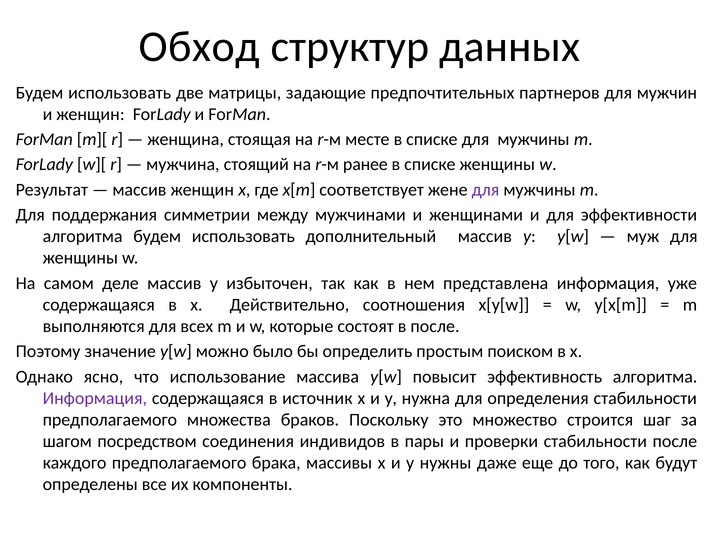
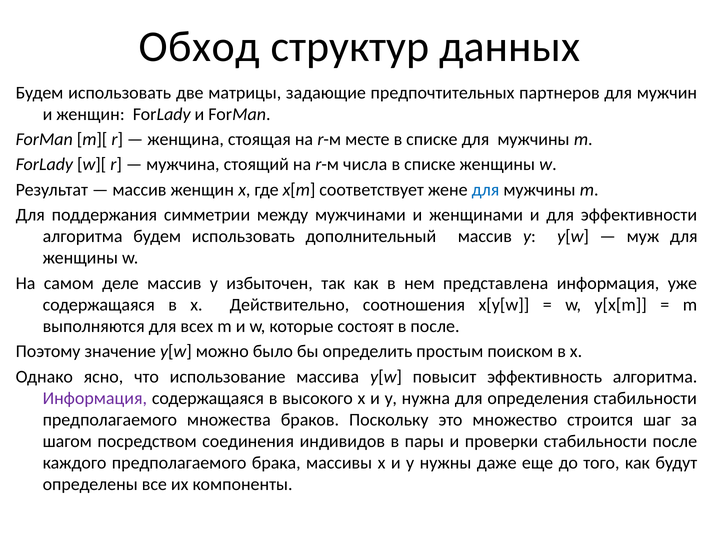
ранее: ранее -> числа
для at (486, 190) colour: purple -> blue
источник: источник -> высокого
